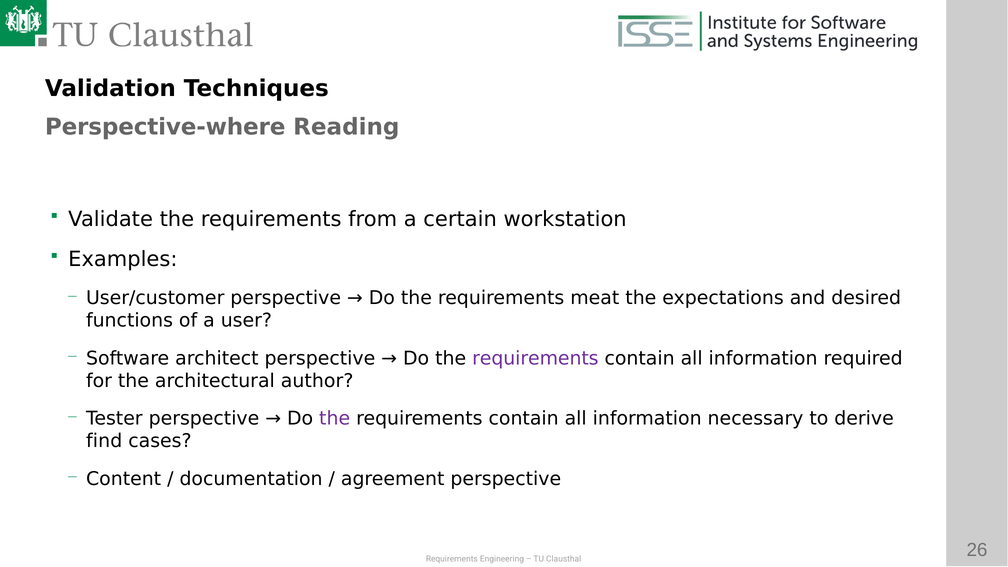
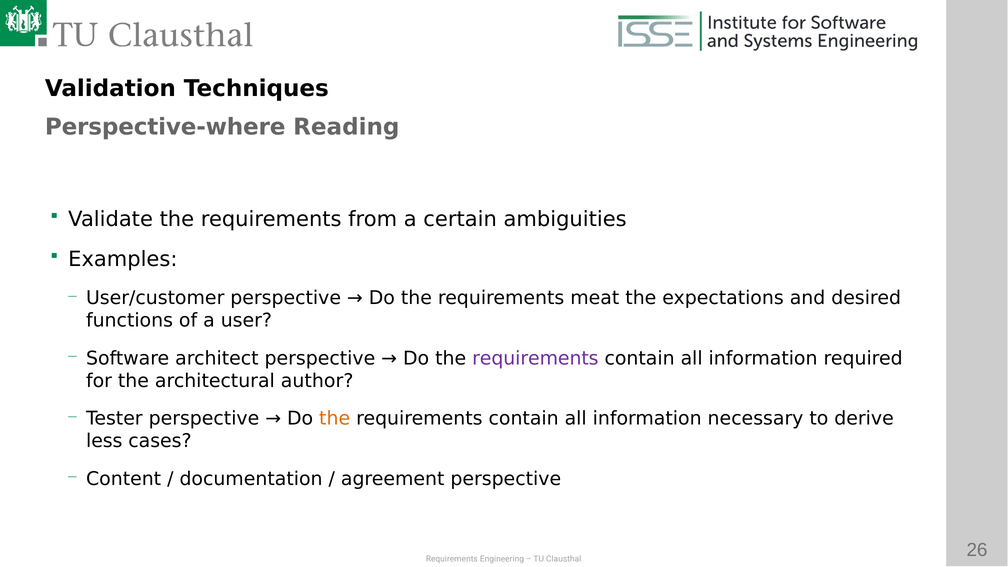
workstation: workstation -> ambiguities
the at (335, 419) colour: purple -> orange
find: find -> less
